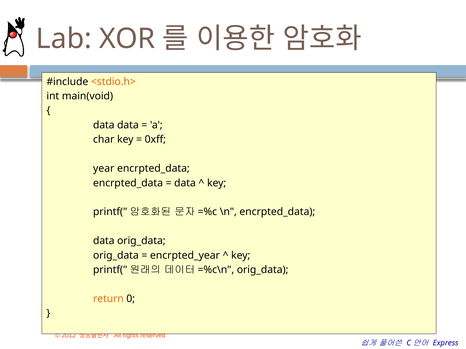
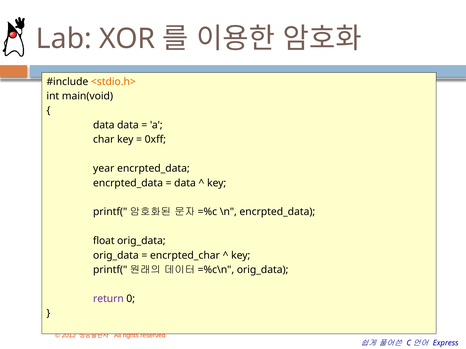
data at (104, 241): data -> float
encrpted_year: encrpted_year -> encrpted_char
return colour: orange -> purple
